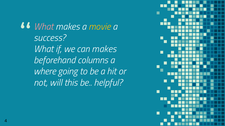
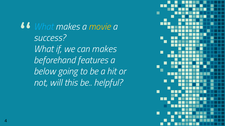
What at (44, 27) colour: pink -> light blue
columns: columns -> features
where: where -> below
